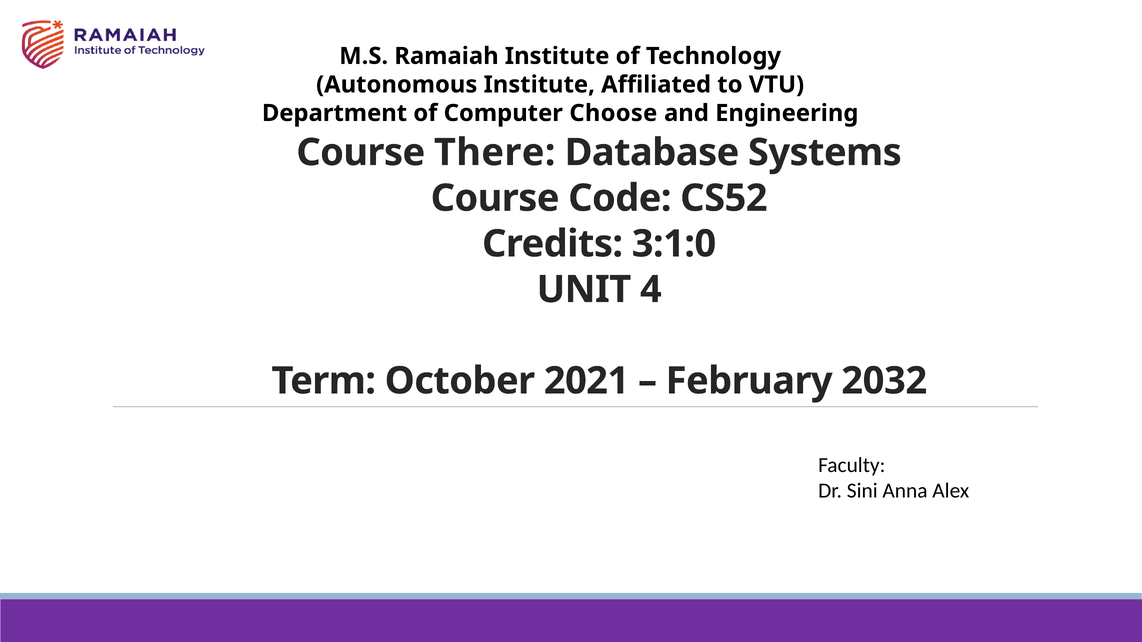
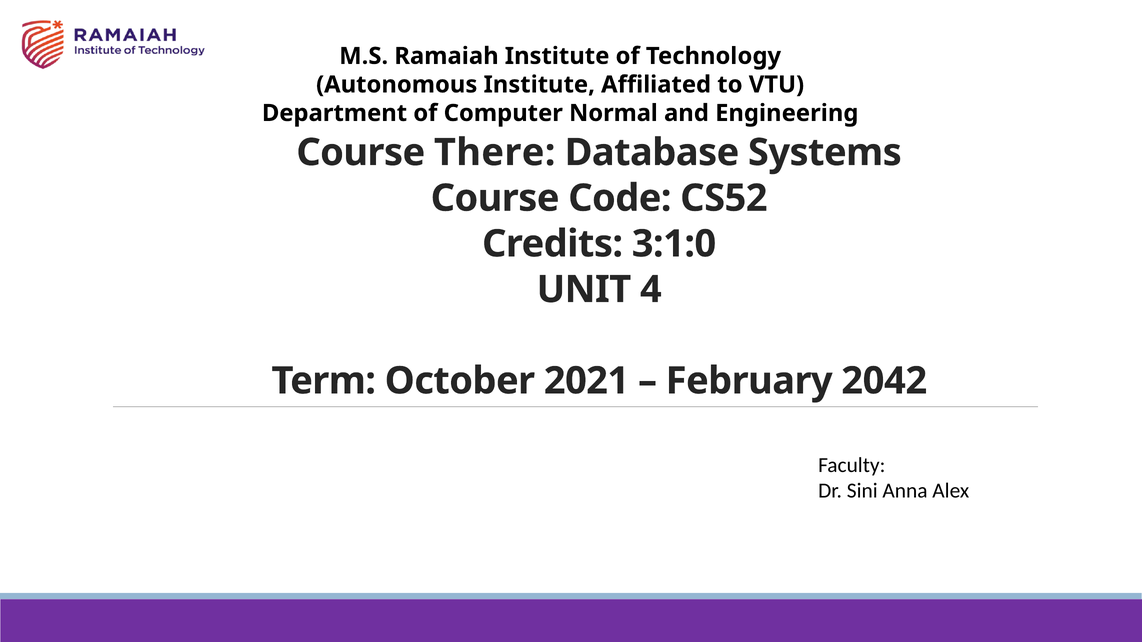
Choose: Choose -> Normal
2032: 2032 -> 2042
